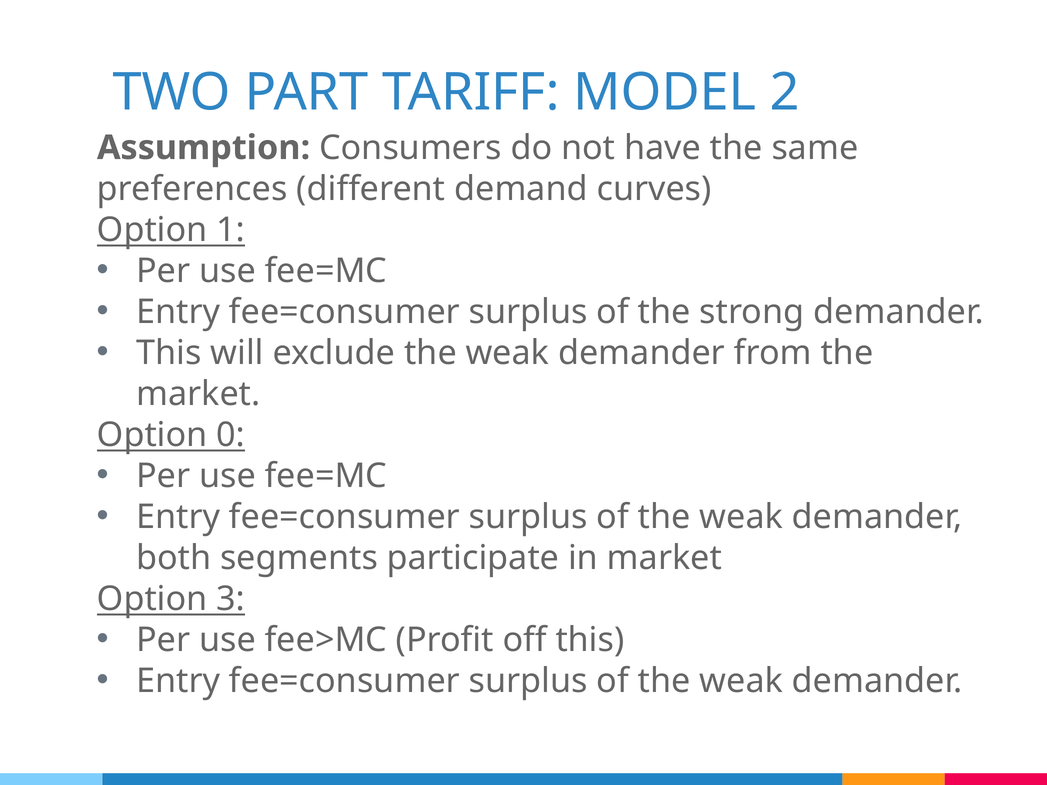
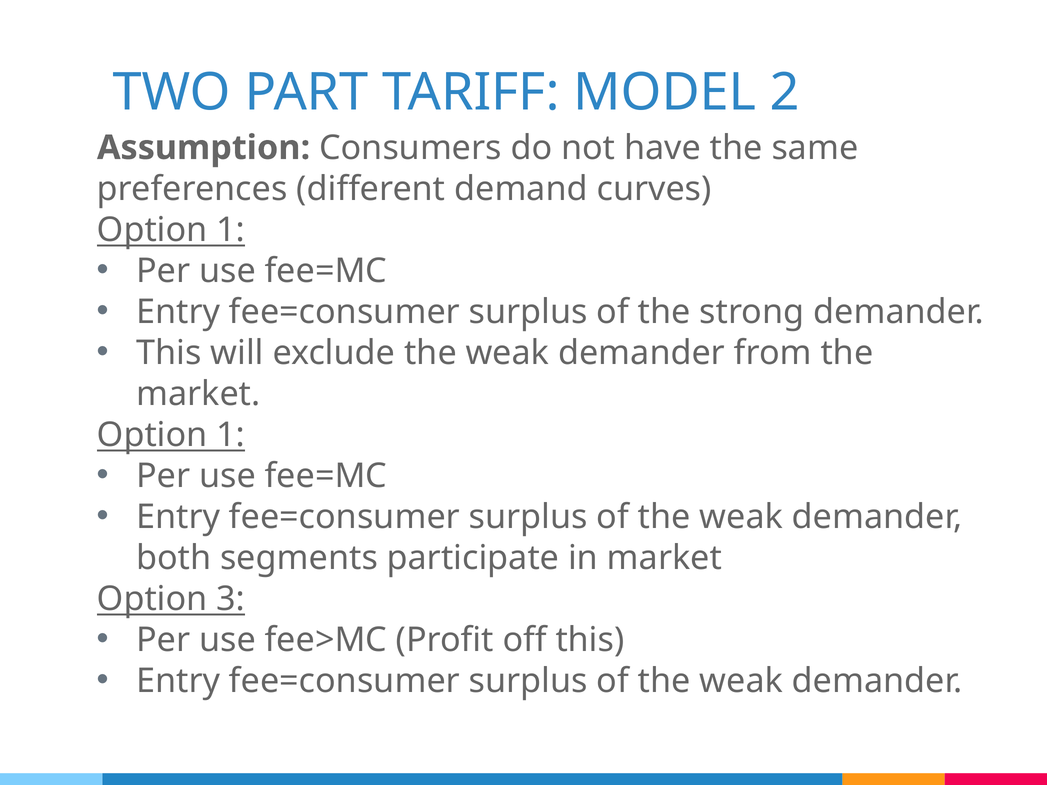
0 at (231, 435): 0 -> 1
